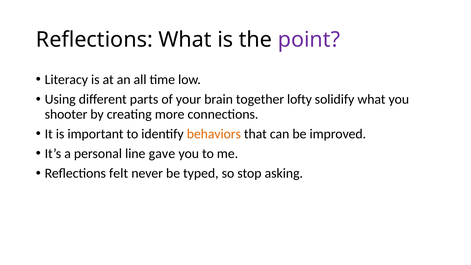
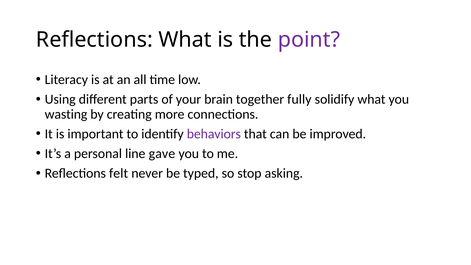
lofty: lofty -> fully
shooter: shooter -> wasting
behaviors colour: orange -> purple
